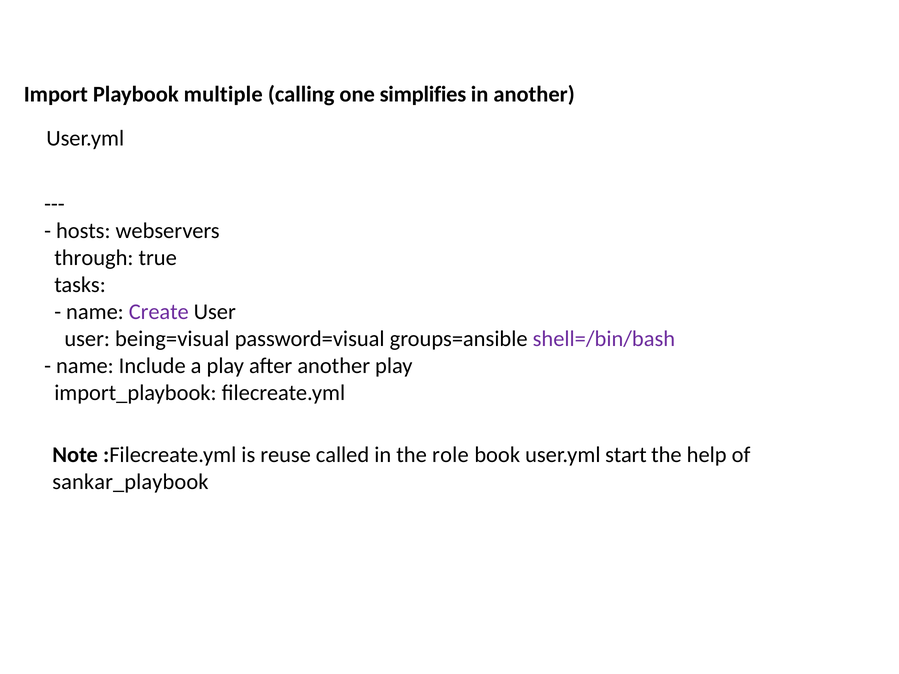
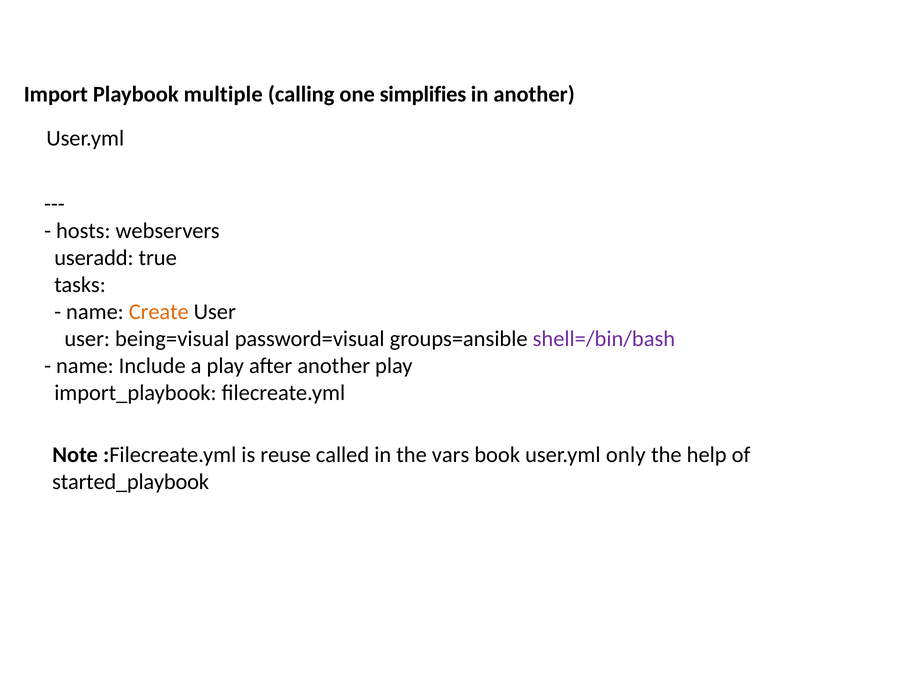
through: through -> useradd
Create colour: purple -> orange
role: role -> vars
start: start -> only
sankar_playbook: sankar_playbook -> started_playbook
